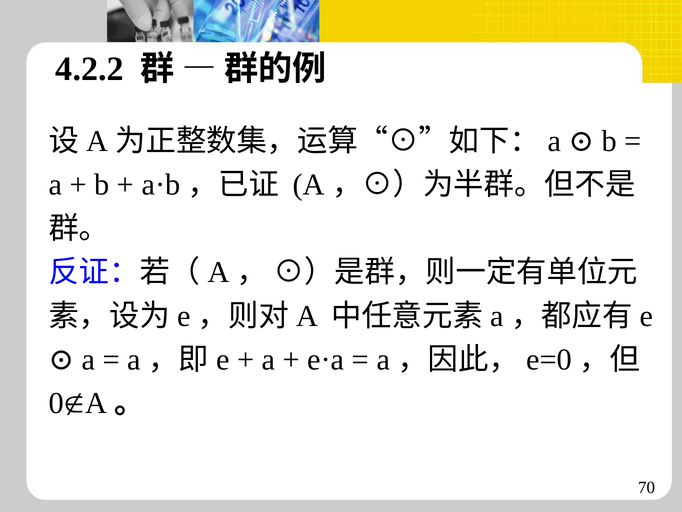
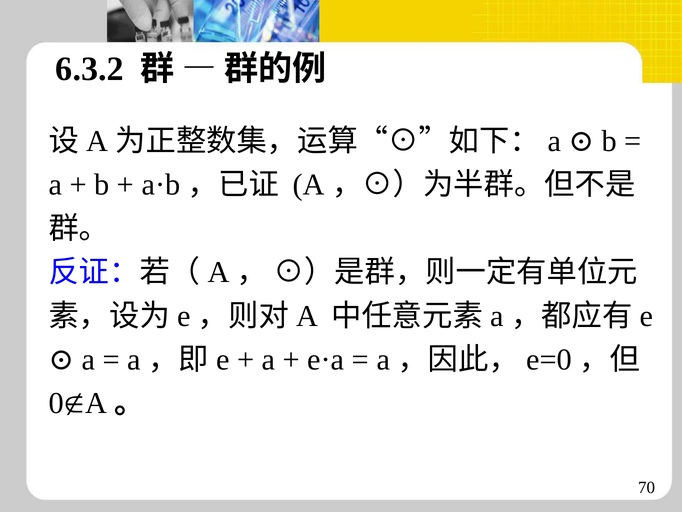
4.2.2: 4.2.2 -> 6.3.2
